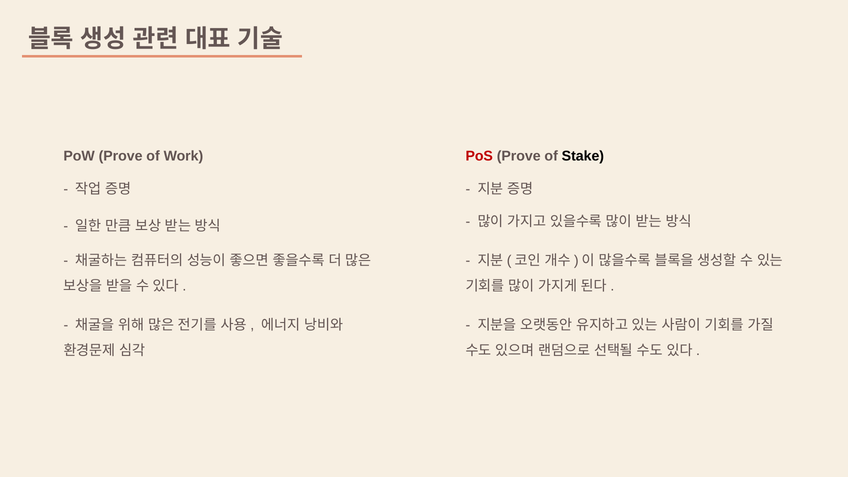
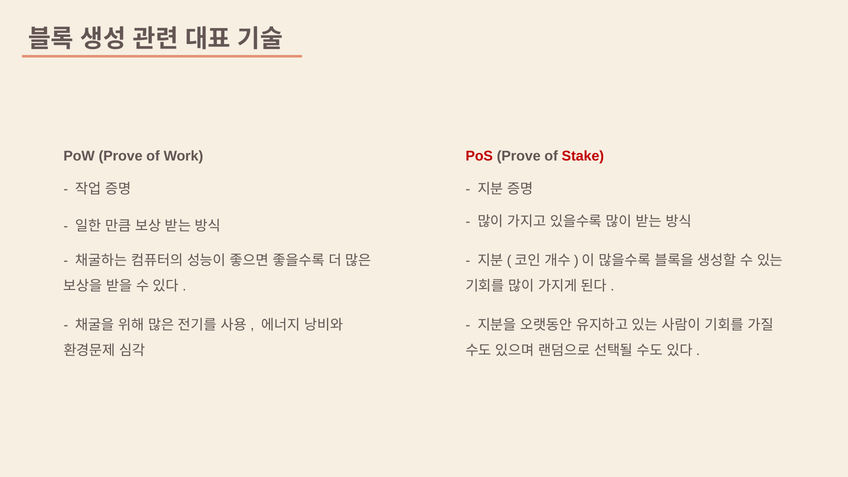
Stake colour: black -> red
